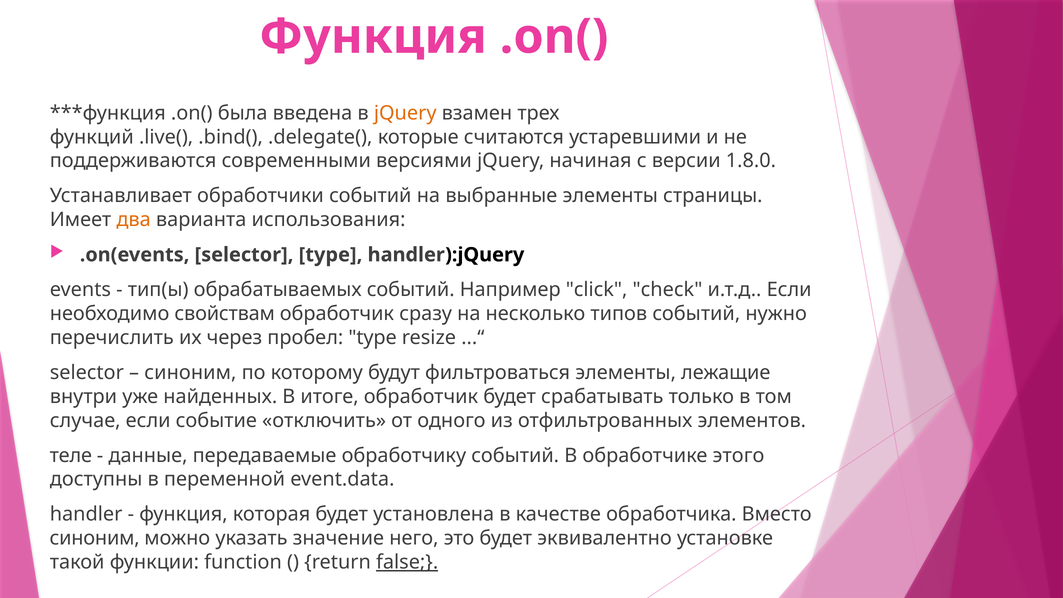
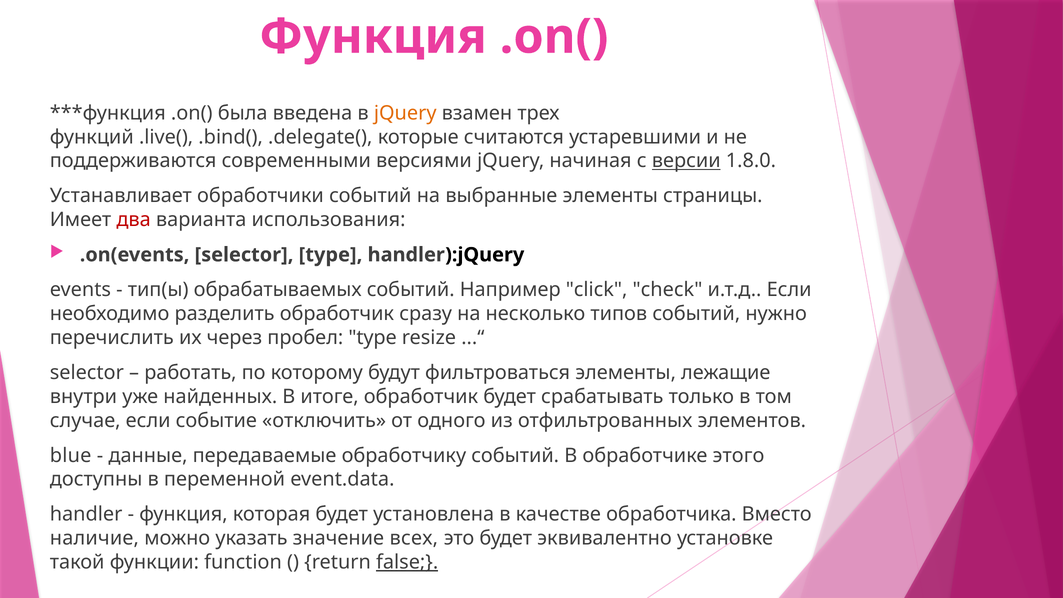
версии underline: none -> present
два colour: orange -> red
свойствам: свойствам -> разделить
синоним at (190, 373): синоним -> работать
теле: теле -> blue
синоним at (95, 538): синоним -> наличие
него: него -> всех
